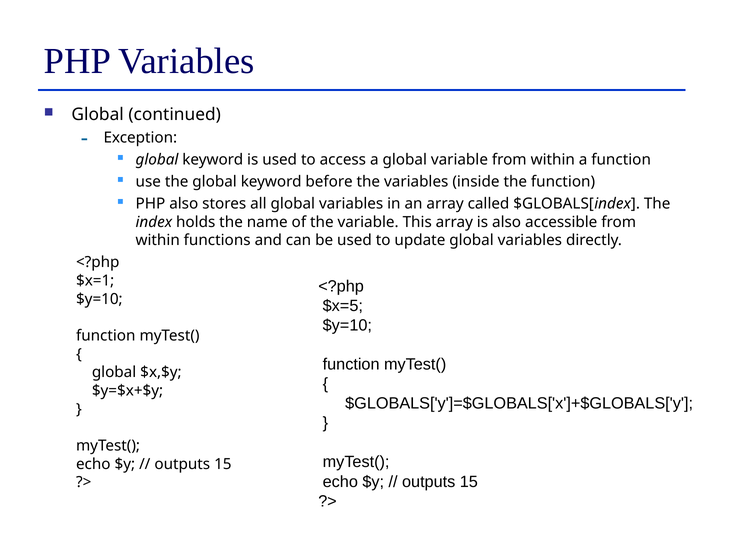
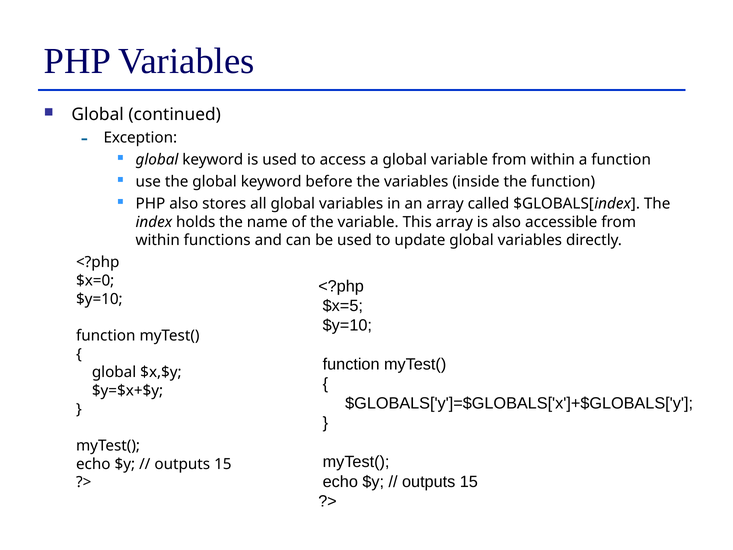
$x=1: $x=1 -> $x=0
